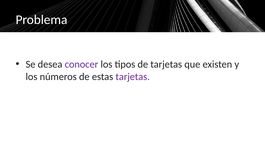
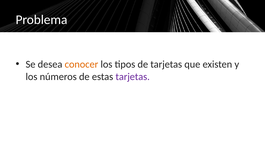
conocer colour: purple -> orange
